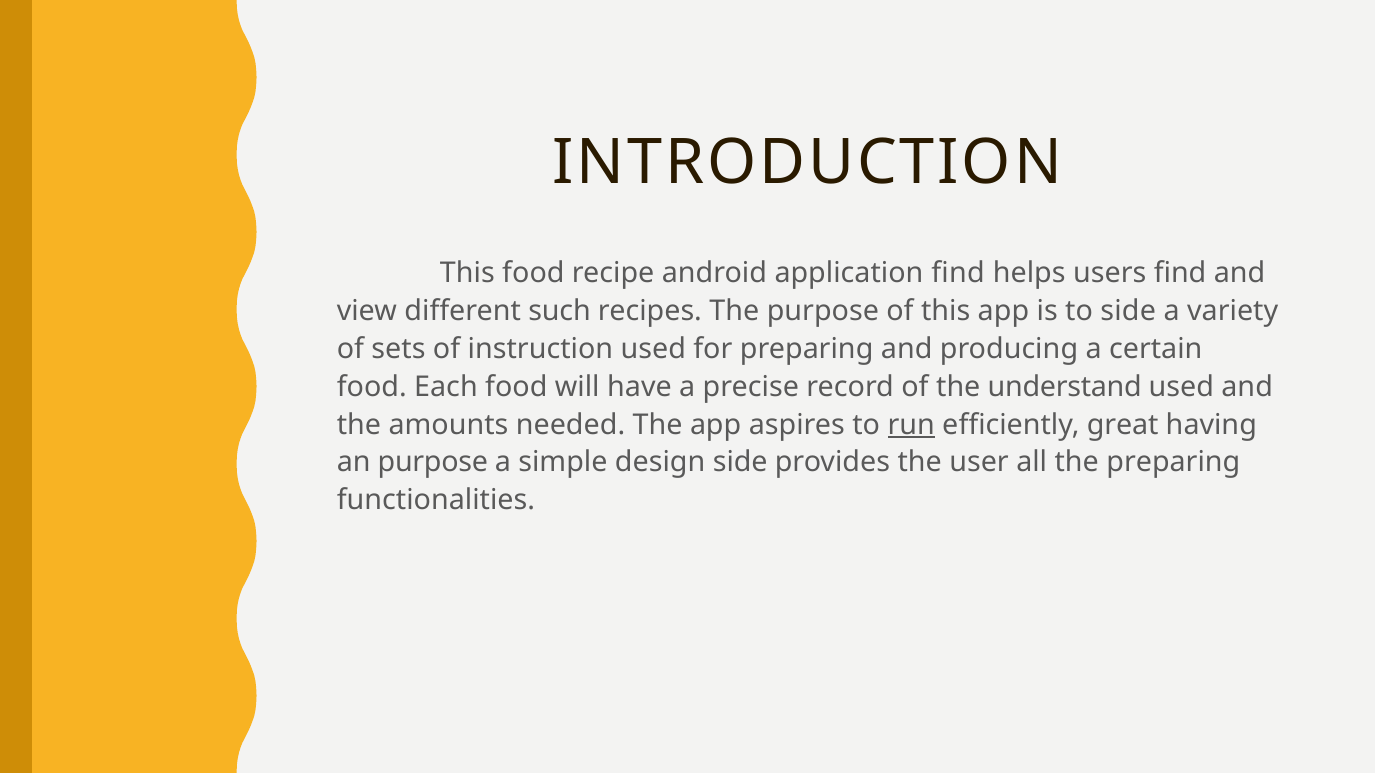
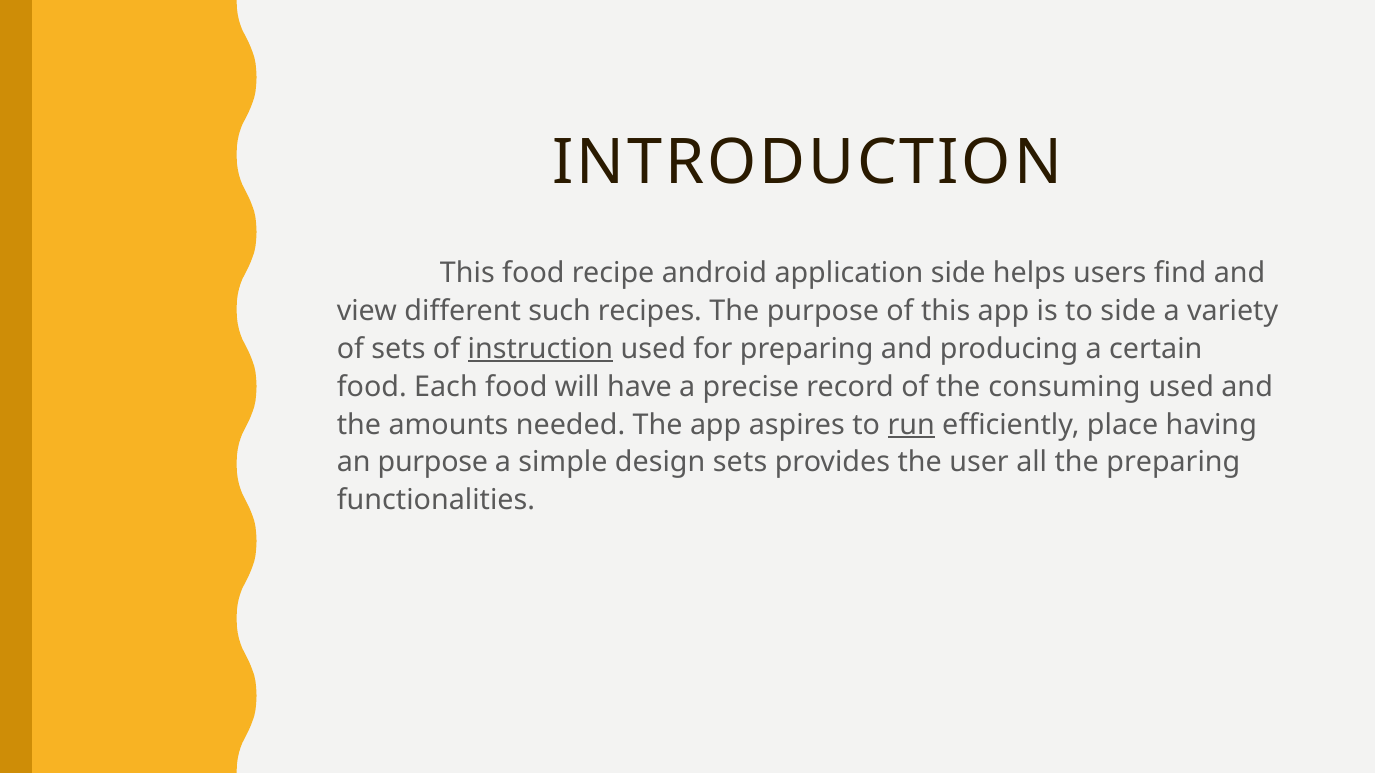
application find: find -> side
instruction underline: none -> present
understand: understand -> consuming
great: great -> place
design side: side -> sets
